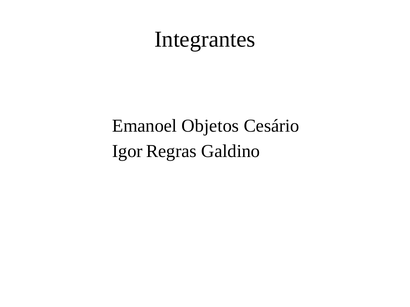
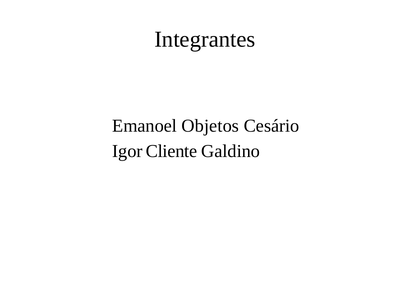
Regras: Regras -> Cliente
